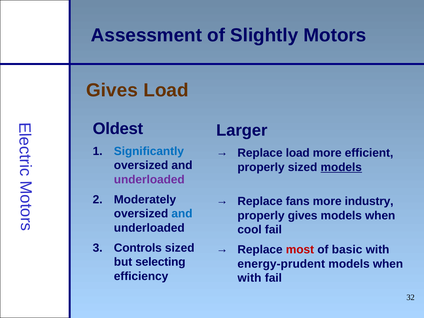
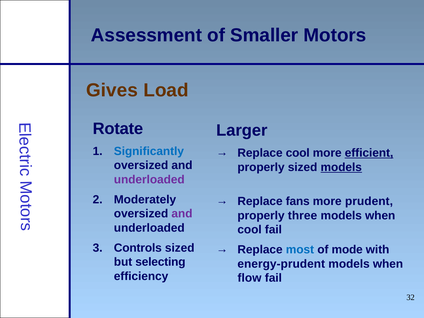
Slightly: Slightly -> Smaller
Oldest: Oldest -> Rotate
Replace load: load -> cool
efficient underline: none -> present
industry: industry -> prudent
and at (182, 214) colour: blue -> purple
properly gives: gives -> three
most colour: red -> blue
basic: basic -> mode
with at (249, 278): with -> flow
